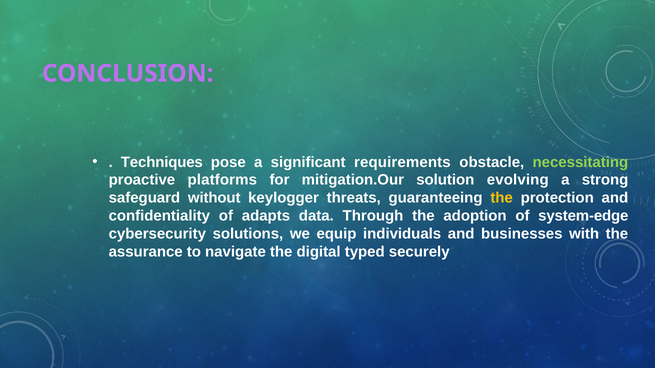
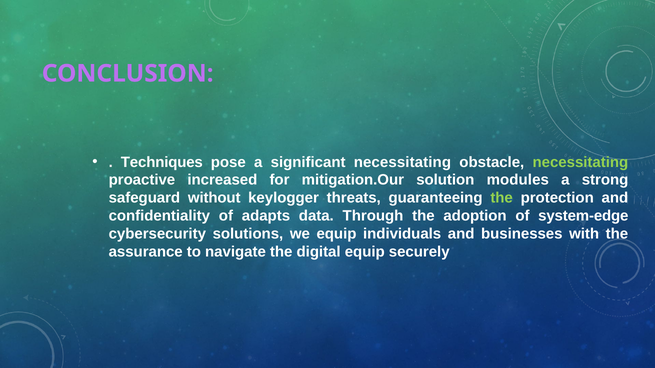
significant requirements: requirements -> necessitating
platforms: platforms -> increased
evolving: evolving -> modules
the at (502, 198) colour: yellow -> light green
digital typed: typed -> equip
